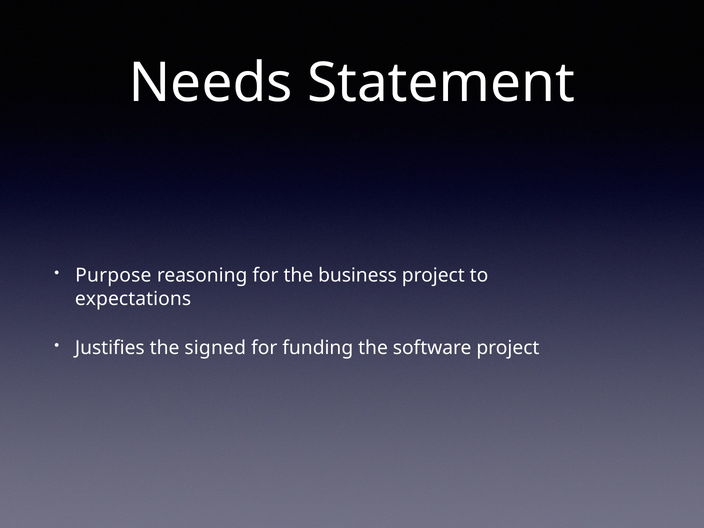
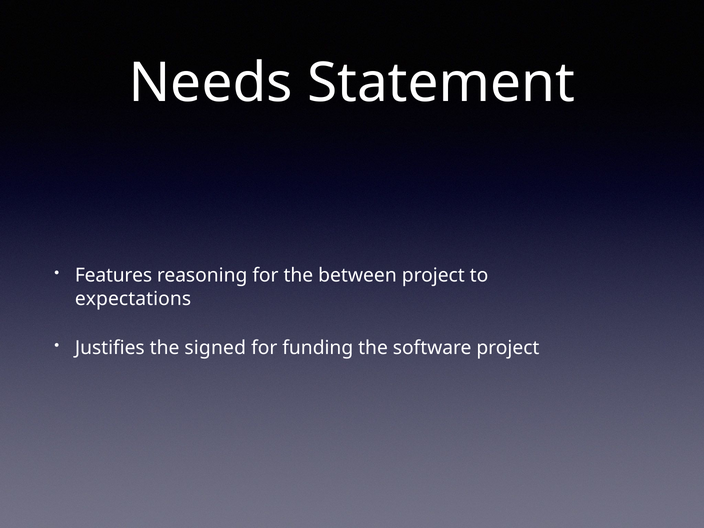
Purpose: Purpose -> Features
business: business -> between
